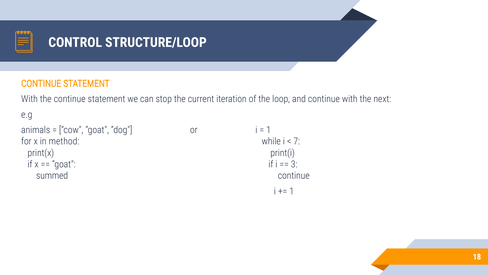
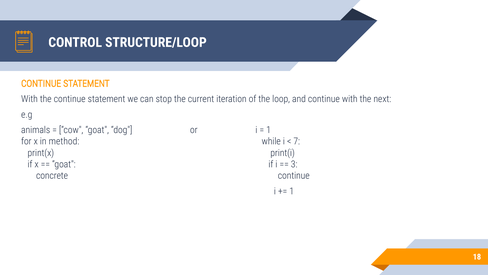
summed: summed -> concrete
